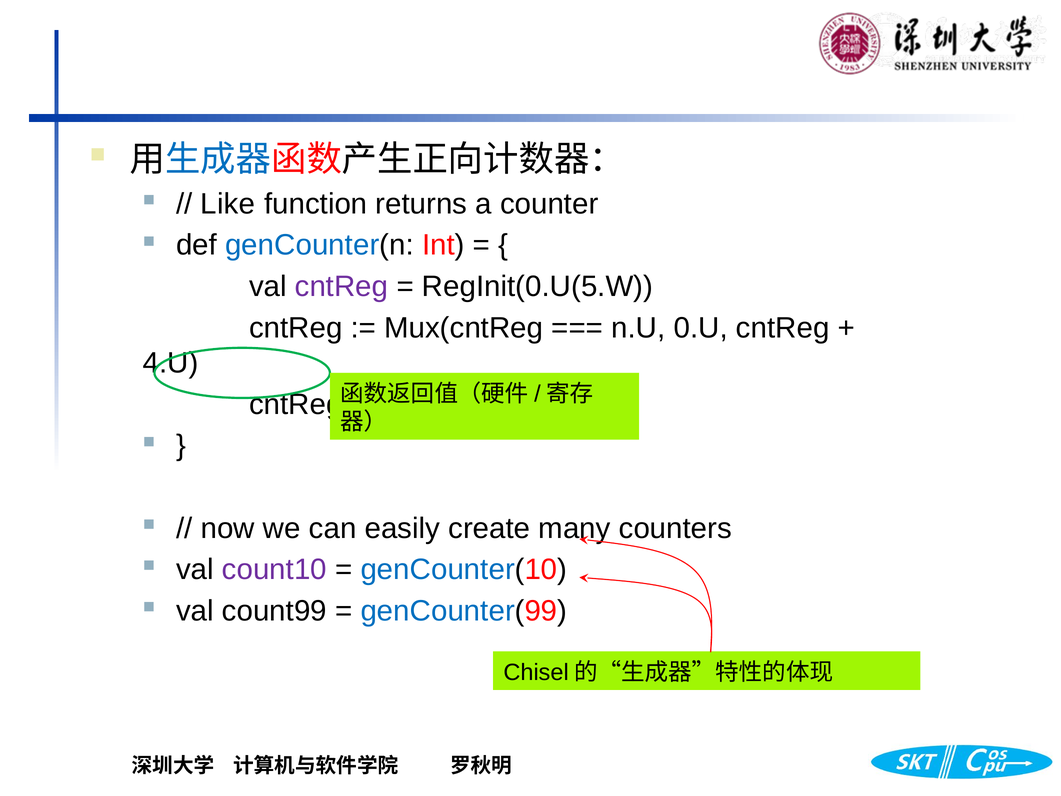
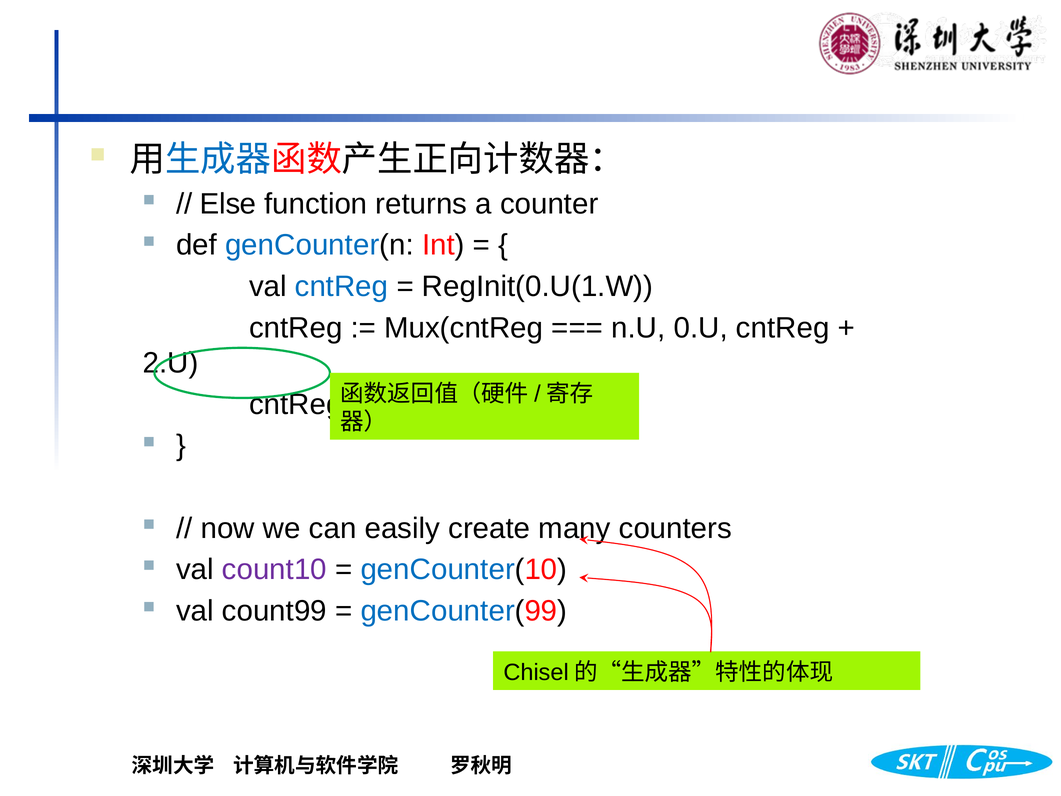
Like: Like -> Else
cntReg at (342, 286) colour: purple -> blue
RegInit(0.U(5.W: RegInit(0.U(5.W -> RegInit(0.U(1.W
4.U: 4.U -> 2.U
